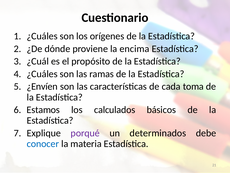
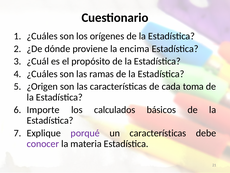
¿Envíen: ¿Envíen -> ¿Origen
Estamos: Estamos -> Importe
un determinados: determinados -> características
conocer colour: blue -> purple
